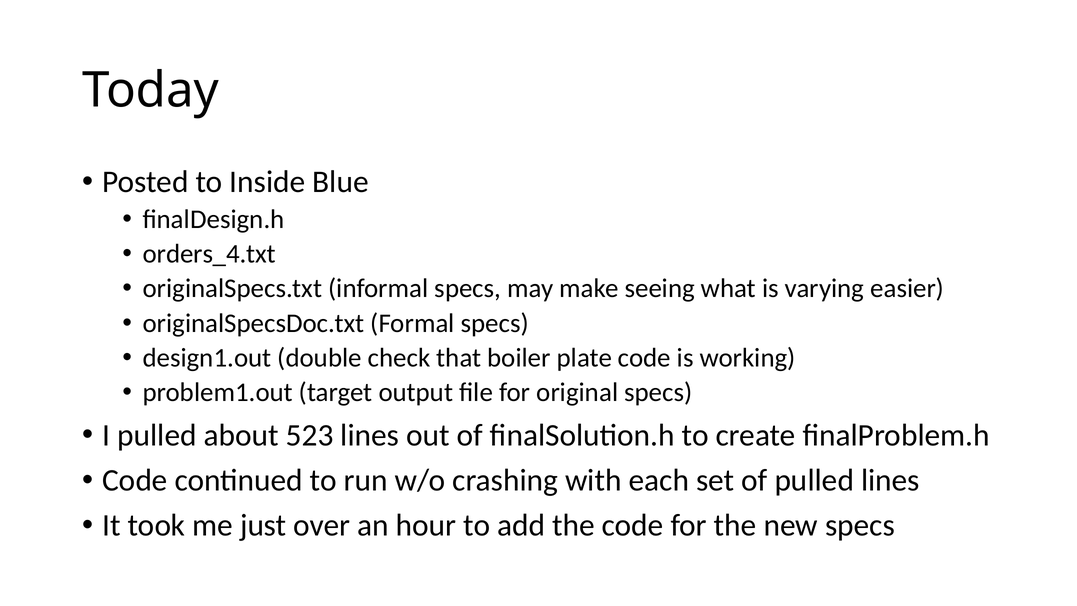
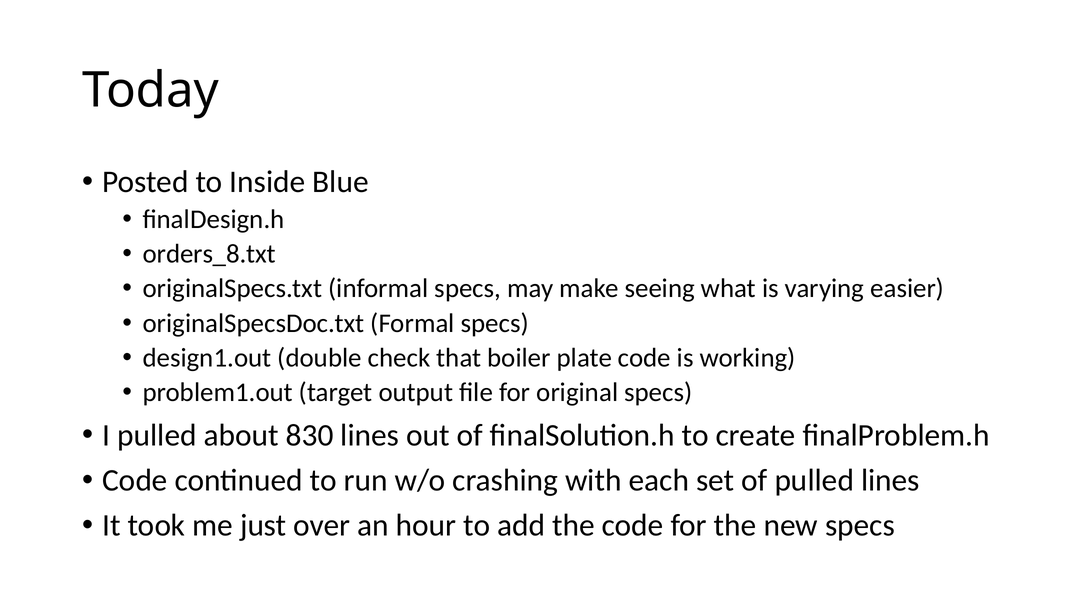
orders_4.txt: orders_4.txt -> orders_8.txt
523: 523 -> 830
